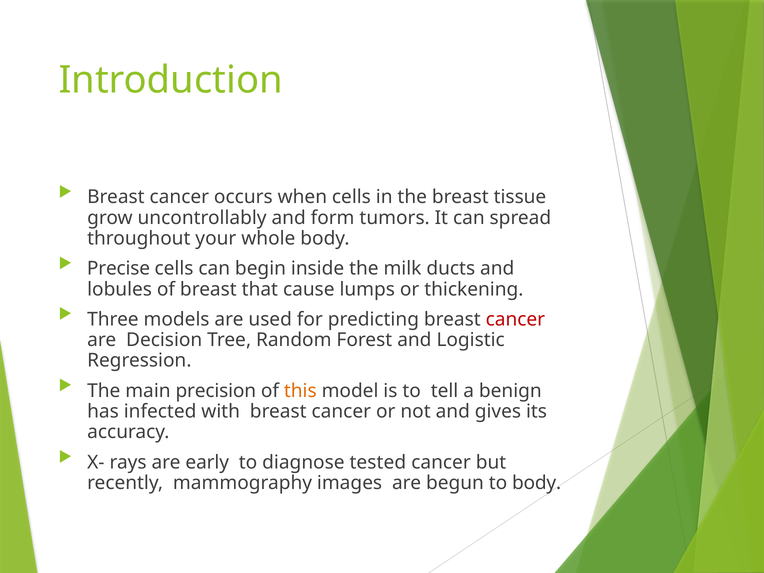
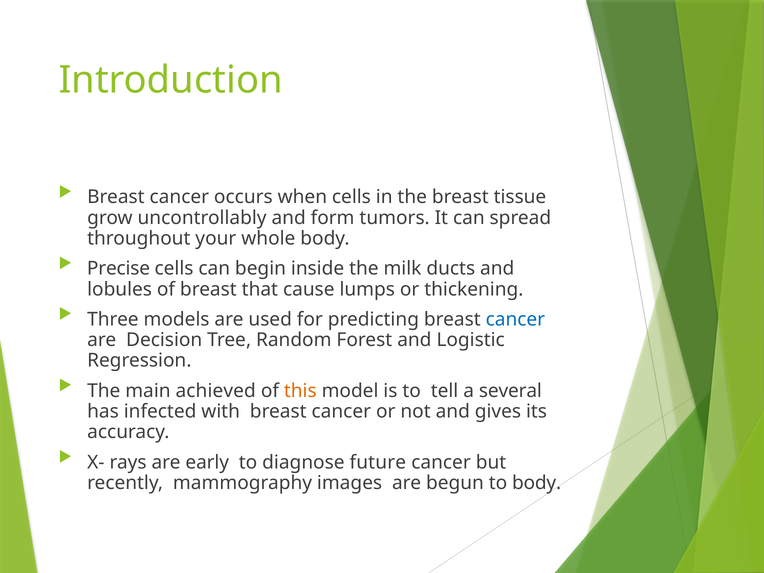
cancer at (515, 319) colour: red -> blue
precision: precision -> achieved
benign: benign -> several
tested: tested -> future
